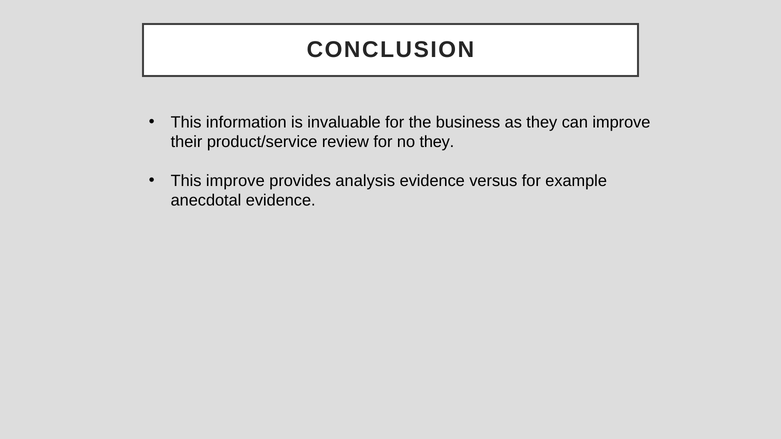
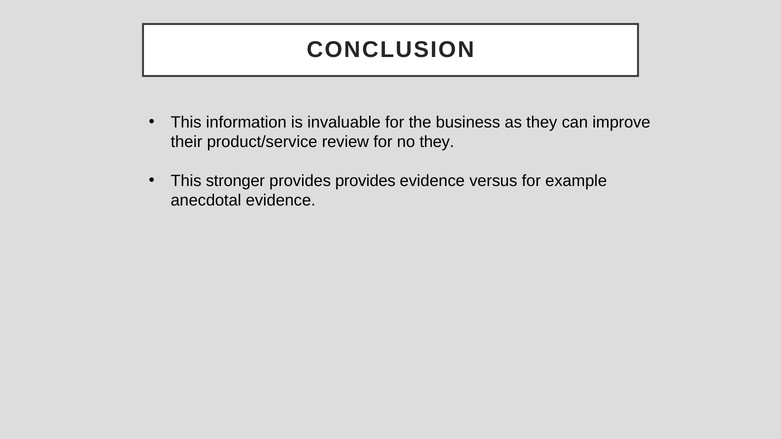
This improve: improve -> stronger
provides analysis: analysis -> provides
